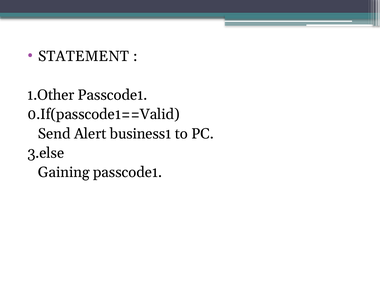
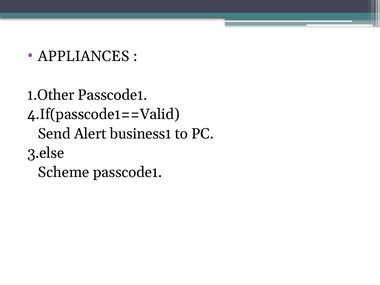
STATEMENT: STATEMENT -> APPLIANCES
0.If(passcode1==Valid: 0.If(passcode1==Valid -> 4.If(passcode1==Valid
Gaining: Gaining -> Scheme
